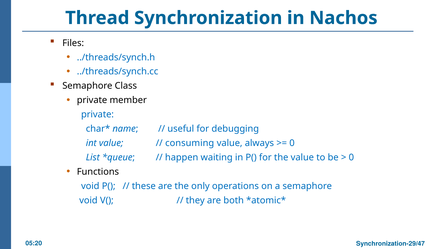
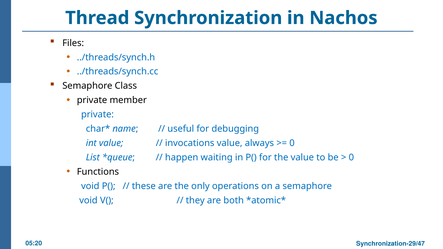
consuming: consuming -> invocations
